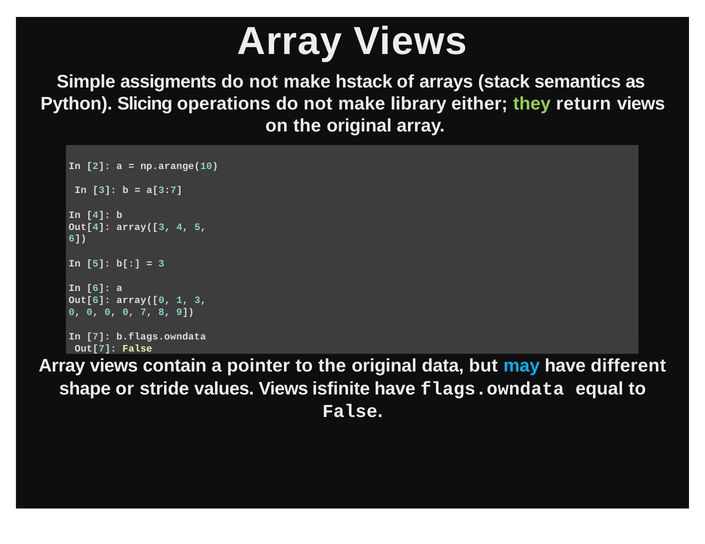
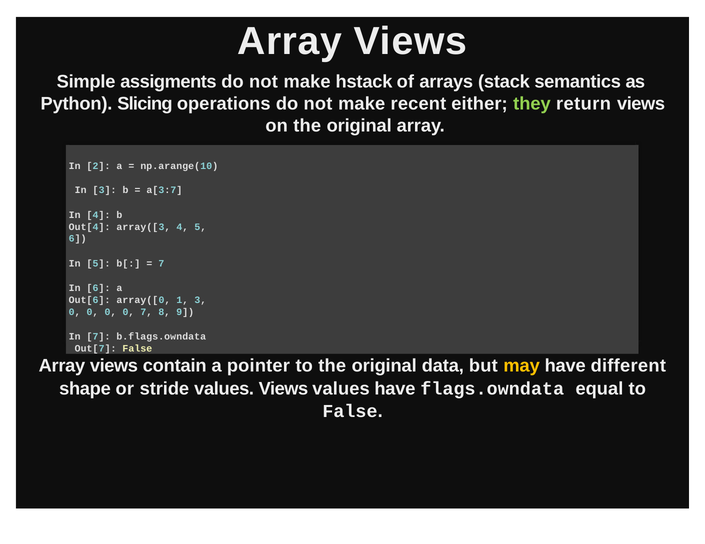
library: library -> recent
3 at (161, 264): 3 -> 7
may colour: light blue -> yellow
Views isfinite: isfinite -> values
